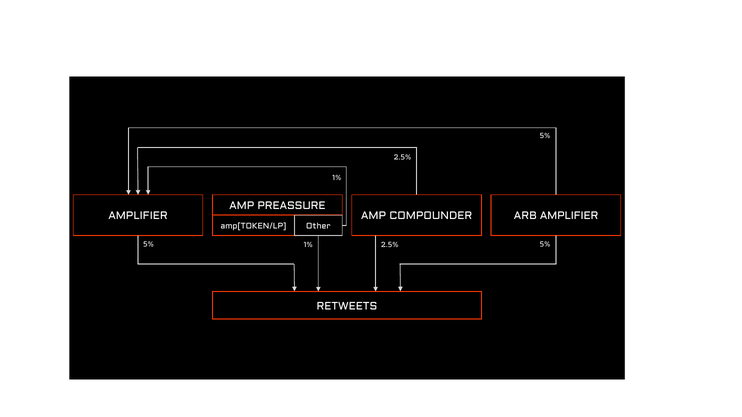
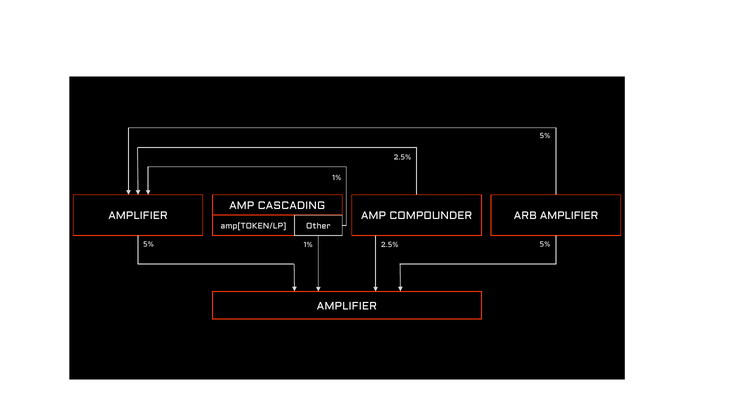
PREASSURE: PREASSURE -> CASCADING
RETWEETS at (347, 306): RETWEETS -> AMPLIFIER
